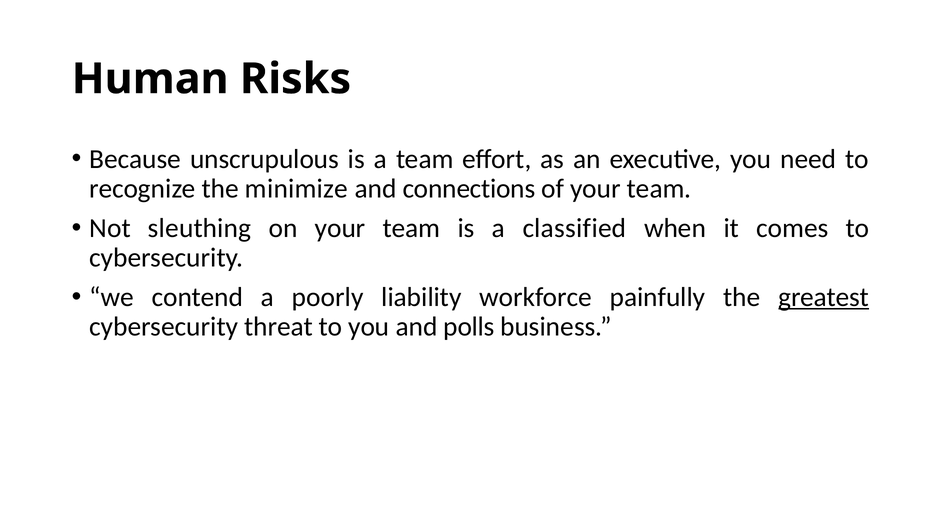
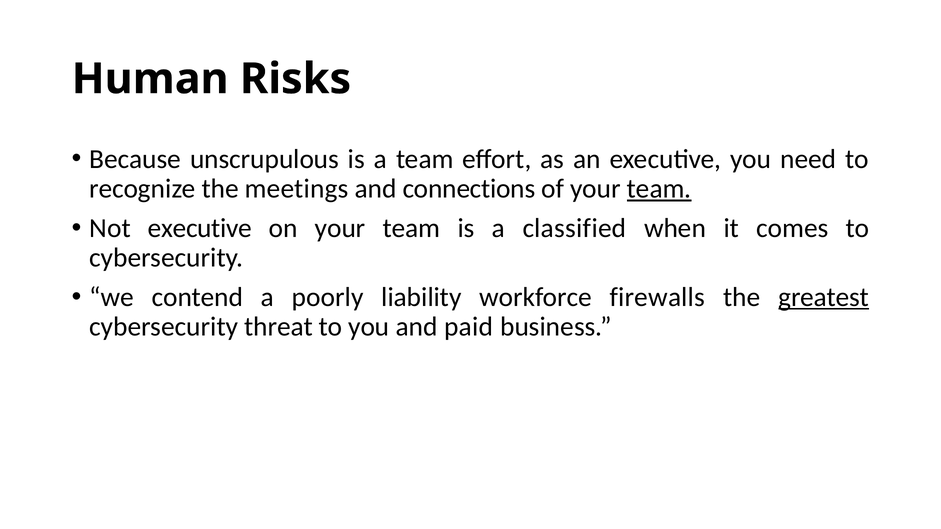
minimize: minimize -> meetings
team at (659, 189) underline: none -> present
Not sleuthing: sleuthing -> executive
painfully: painfully -> firewalls
polls: polls -> paid
